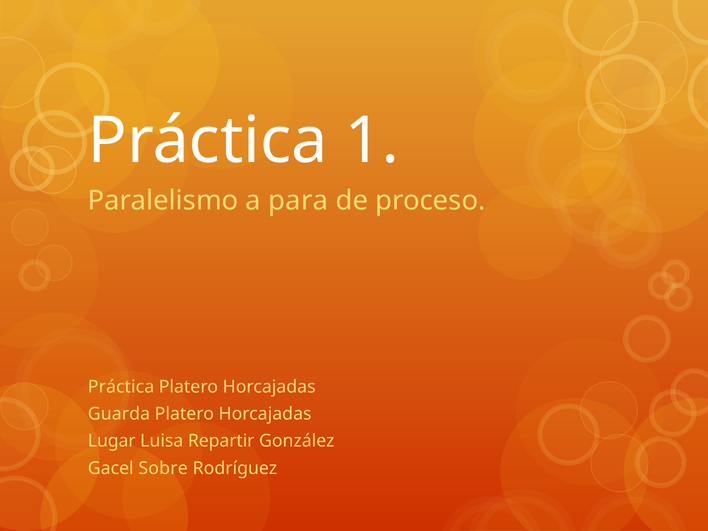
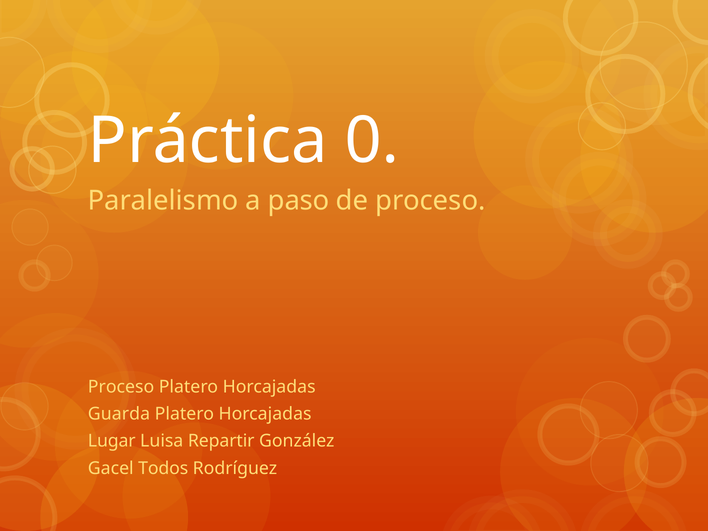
1: 1 -> 0
para: para -> paso
Práctica at (121, 387): Práctica -> Proceso
Sobre: Sobre -> Todos
